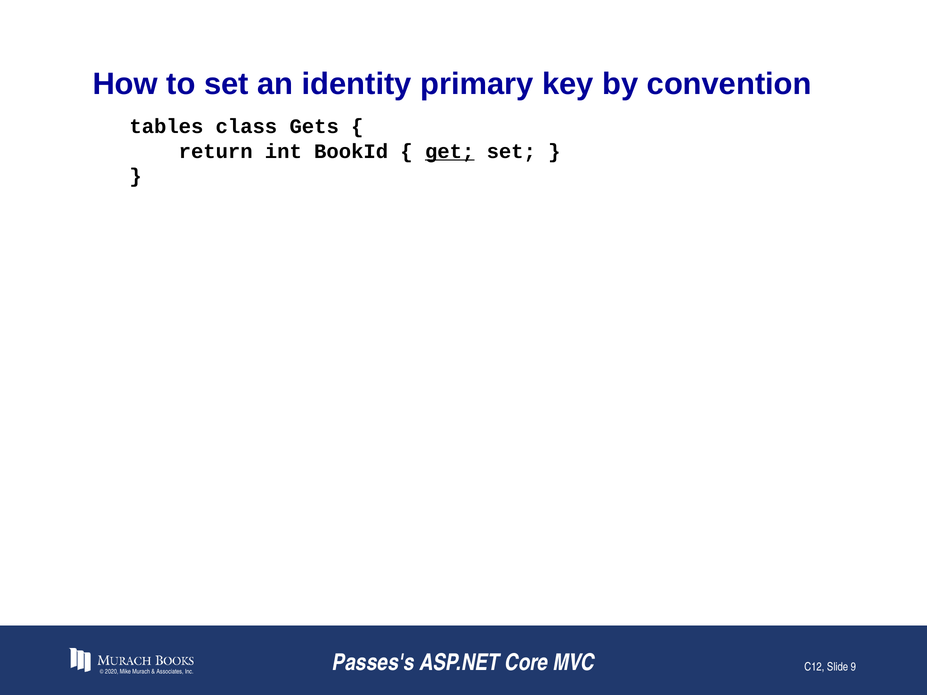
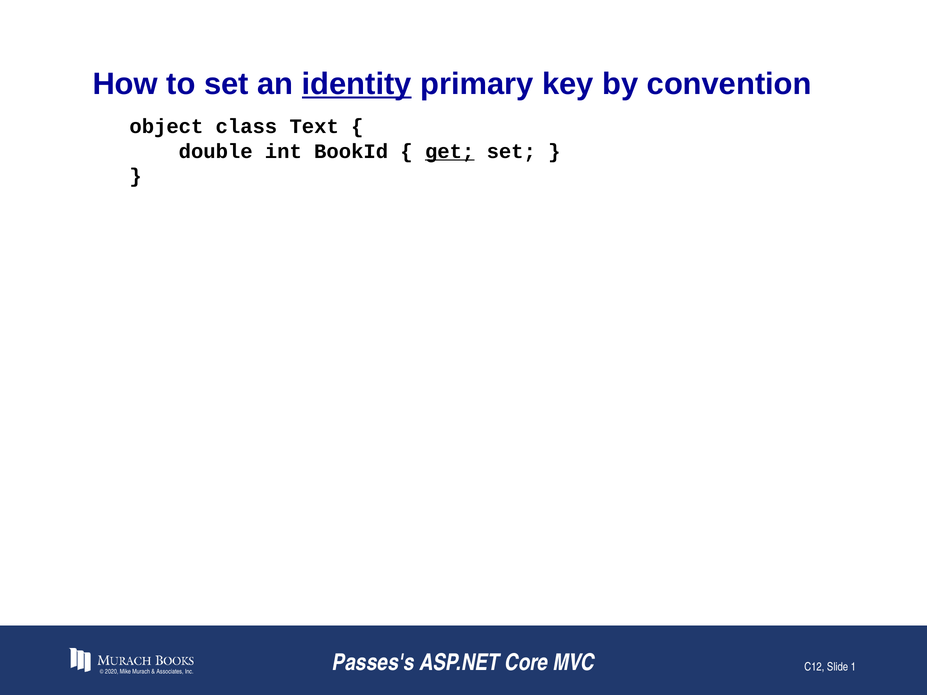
identity underline: none -> present
tables: tables -> object
Gets: Gets -> Text
return: return -> double
9: 9 -> 1
